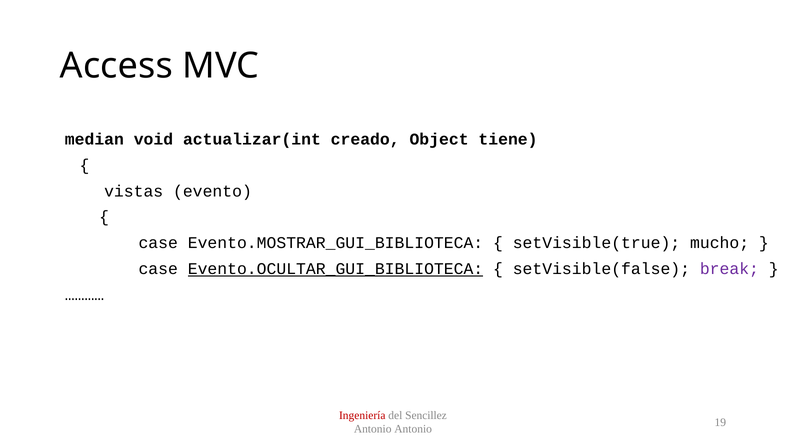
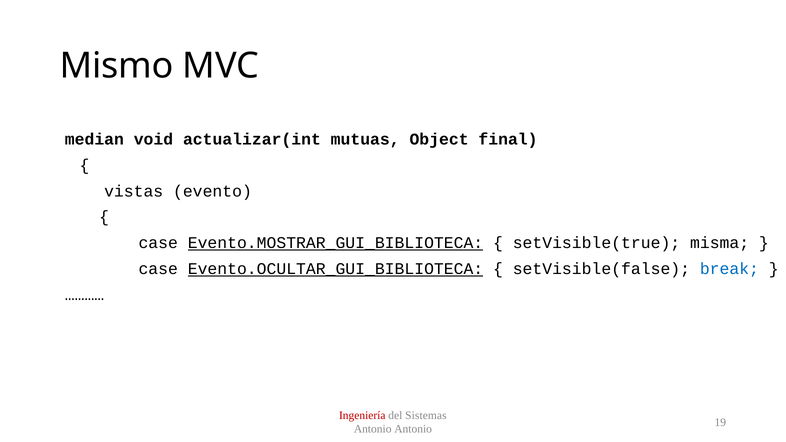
Access: Access -> Mismo
creado: creado -> mutuas
tiene: tiene -> final
Evento.MOSTRAR_GUI_BIBLIOTECA underline: none -> present
mucho: mucho -> misma
break colour: purple -> blue
Sencillez: Sencillez -> Sistemas
